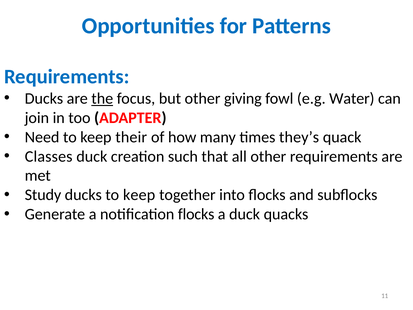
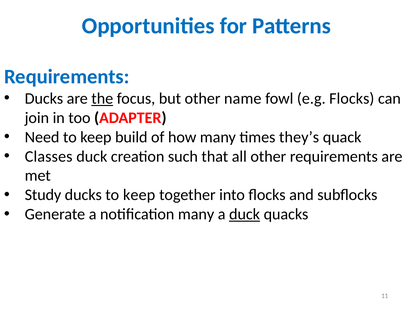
giving: giving -> name
e.g Water: Water -> Flocks
their: their -> build
notification flocks: flocks -> many
duck at (245, 214) underline: none -> present
